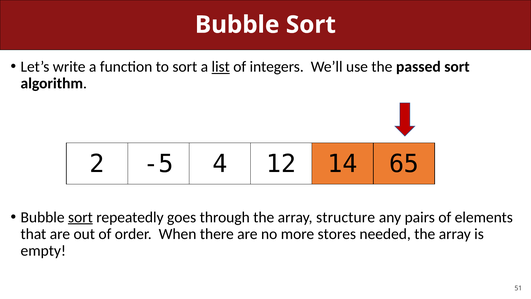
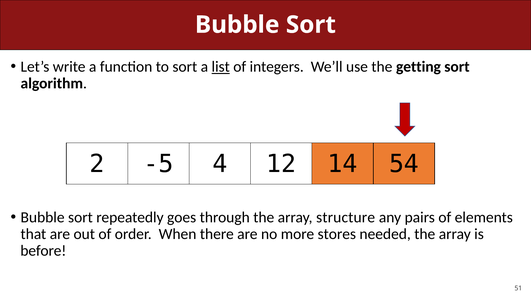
passed: passed -> getting
65: 65 -> 54
sort at (80, 217) underline: present -> none
empty: empty -> before
